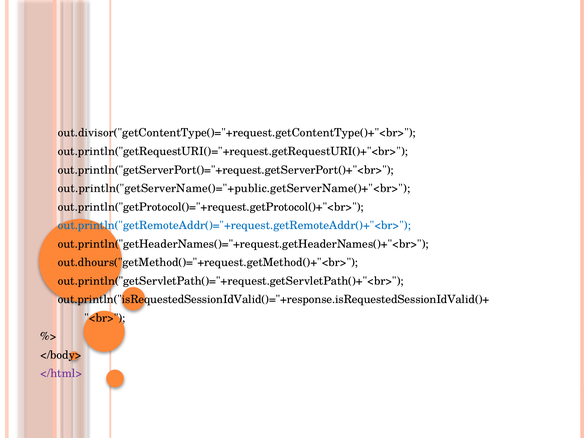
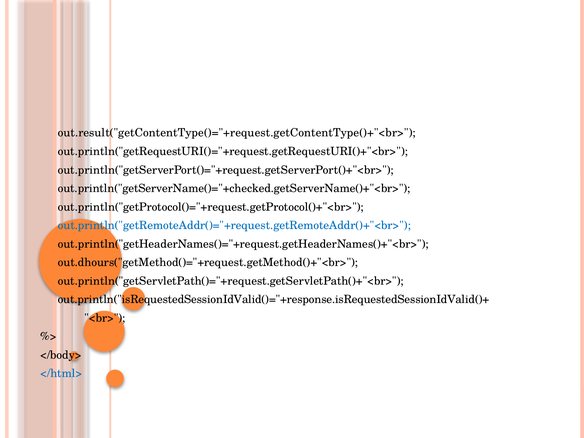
out.divisor("getContentType()="+request.getContentType()+"<br>: out.divisor("getContentType()="+request.getContentType()+"<br> -> out.result("getContentType()="+request.getContentType()+"<br>
out.println("getServerName()="+public.getServerName()+"<br>: out.println("getServerName()="+public.getServerName()+"<br> -> out.println("getServerName()="+checked.getServerName()+"<br>
</html> colour: purple -> blue
